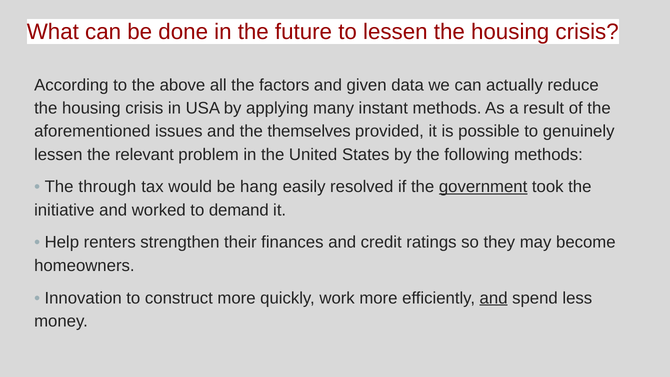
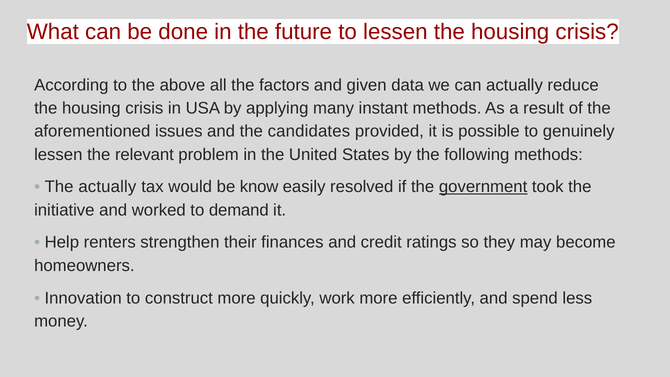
themselves: themselves -> candidates
The through: through -> actually
hang: hang -> know
and at (494, 298) underline: present -> none
